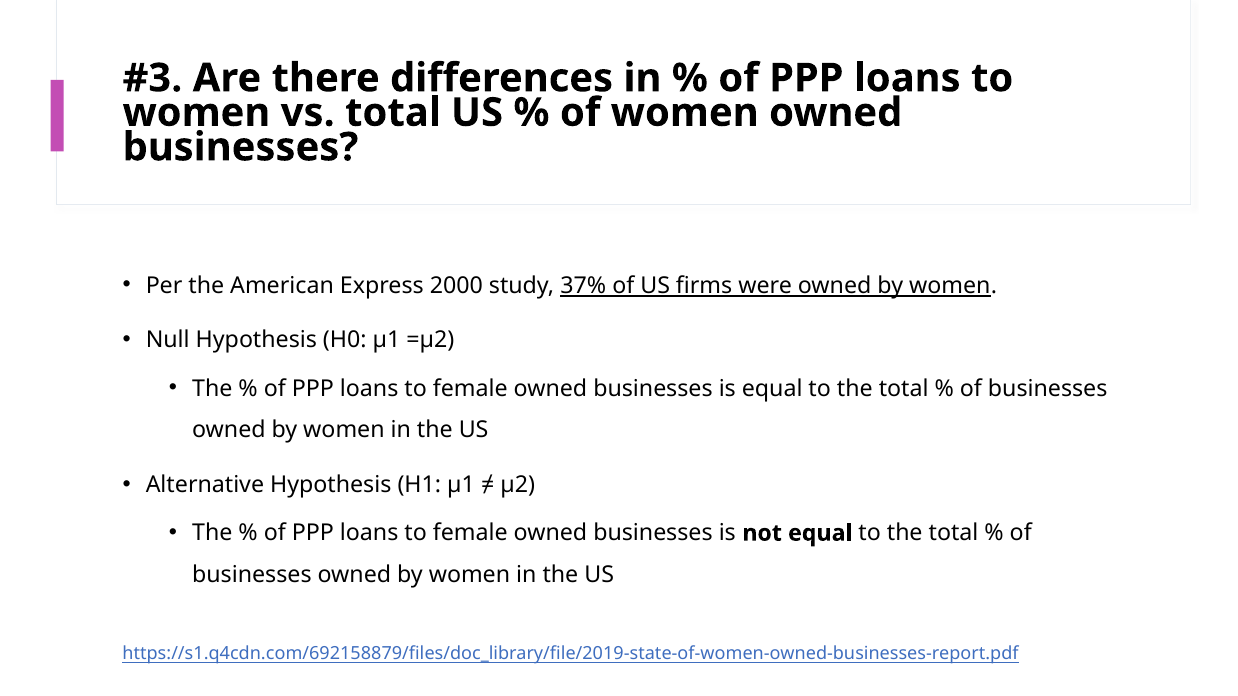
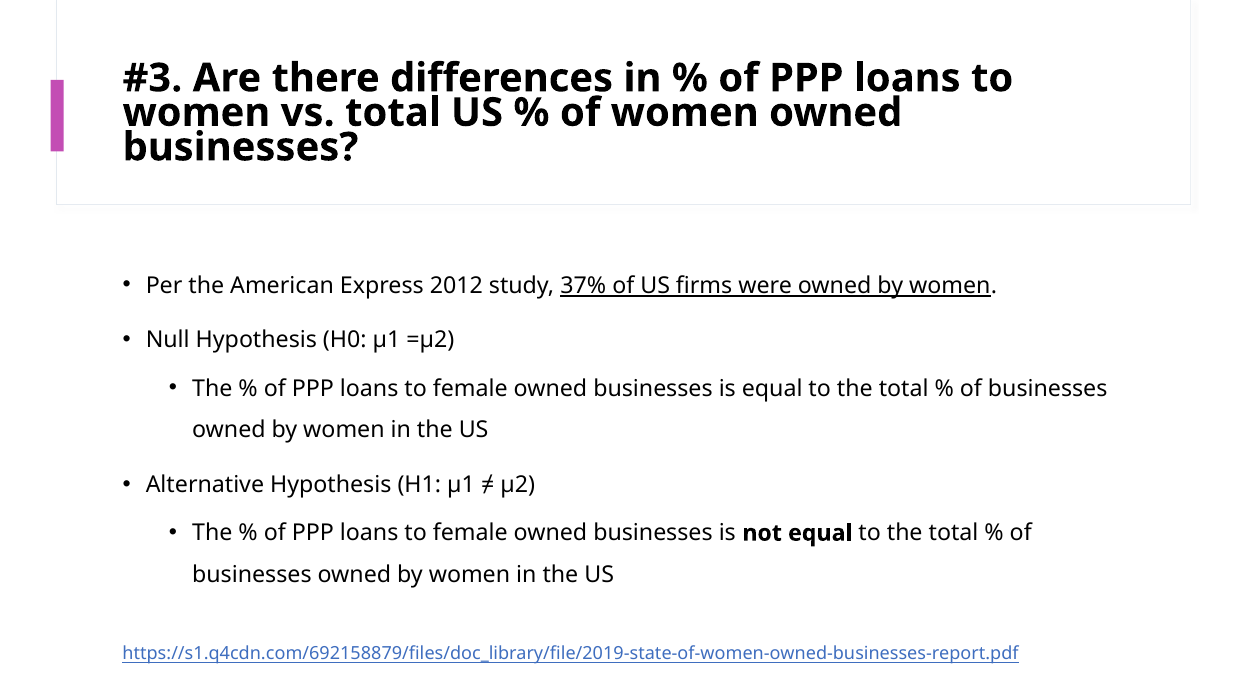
2000: 2000 -> 2012
